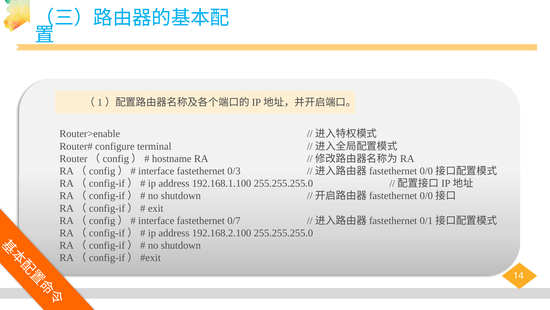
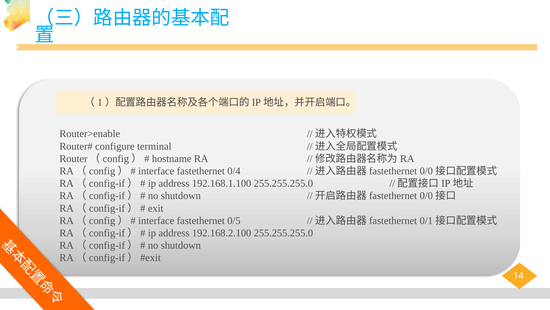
0/3: 0/3 -> 0/4
0/7: 0/7 -> 0/5
